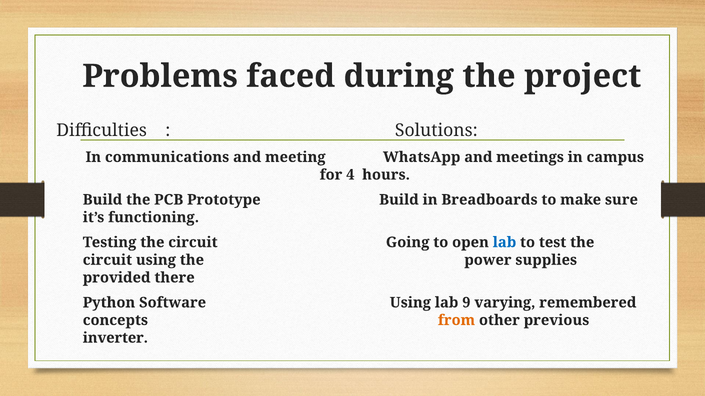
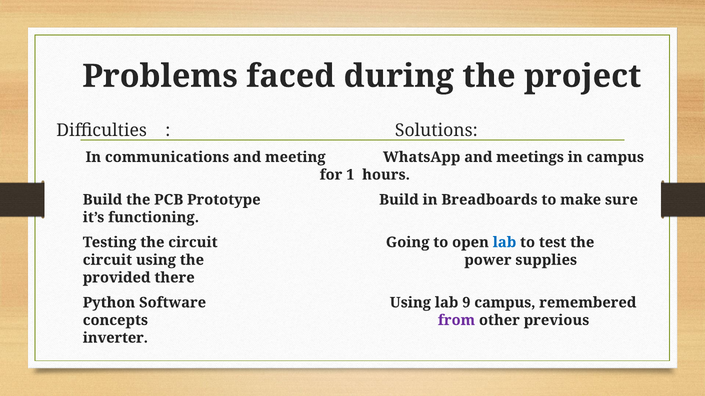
4: 4 -> 1
9 varying: varying -> campus
from colour: orange -> purple
